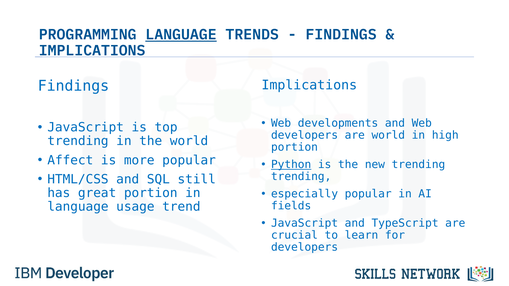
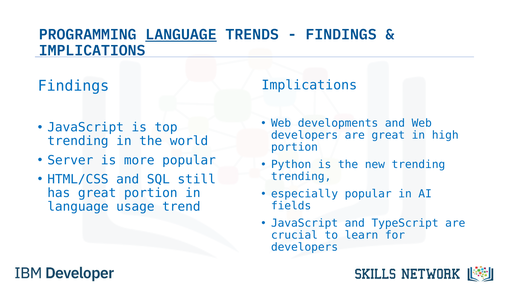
are world: world -> great
Affect: Affect -> Server
Python underline: present -> none
